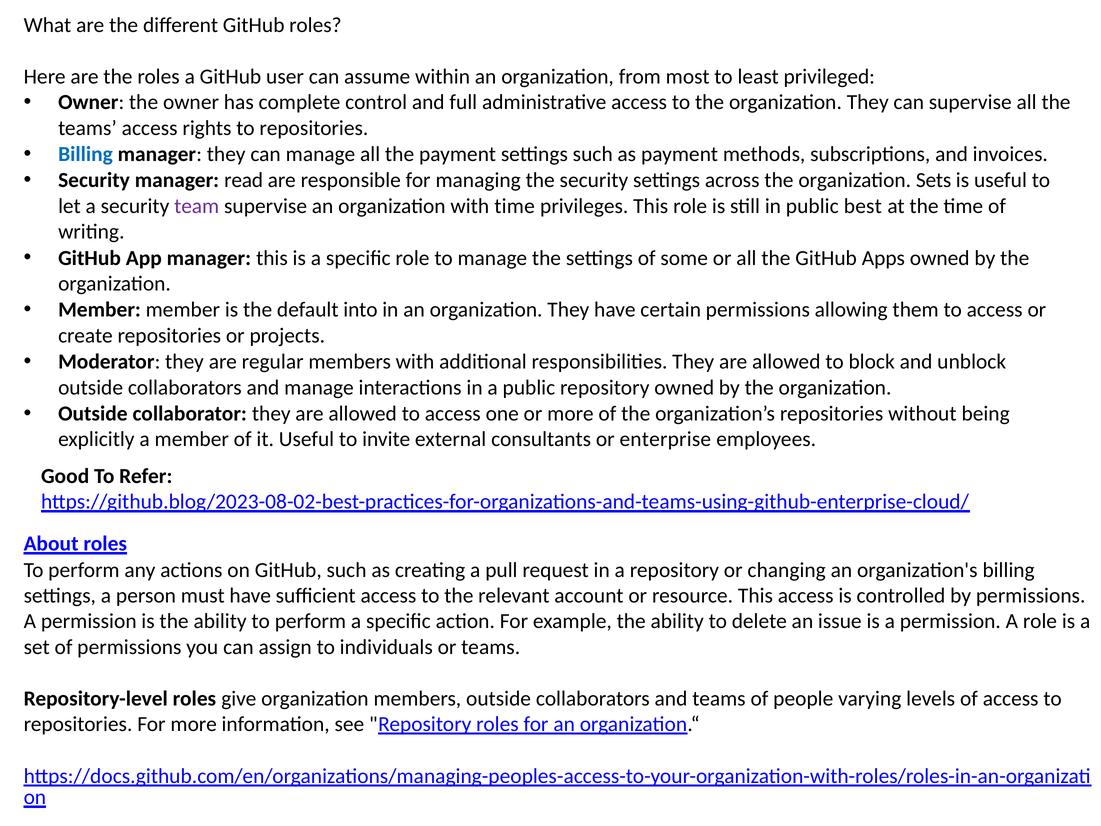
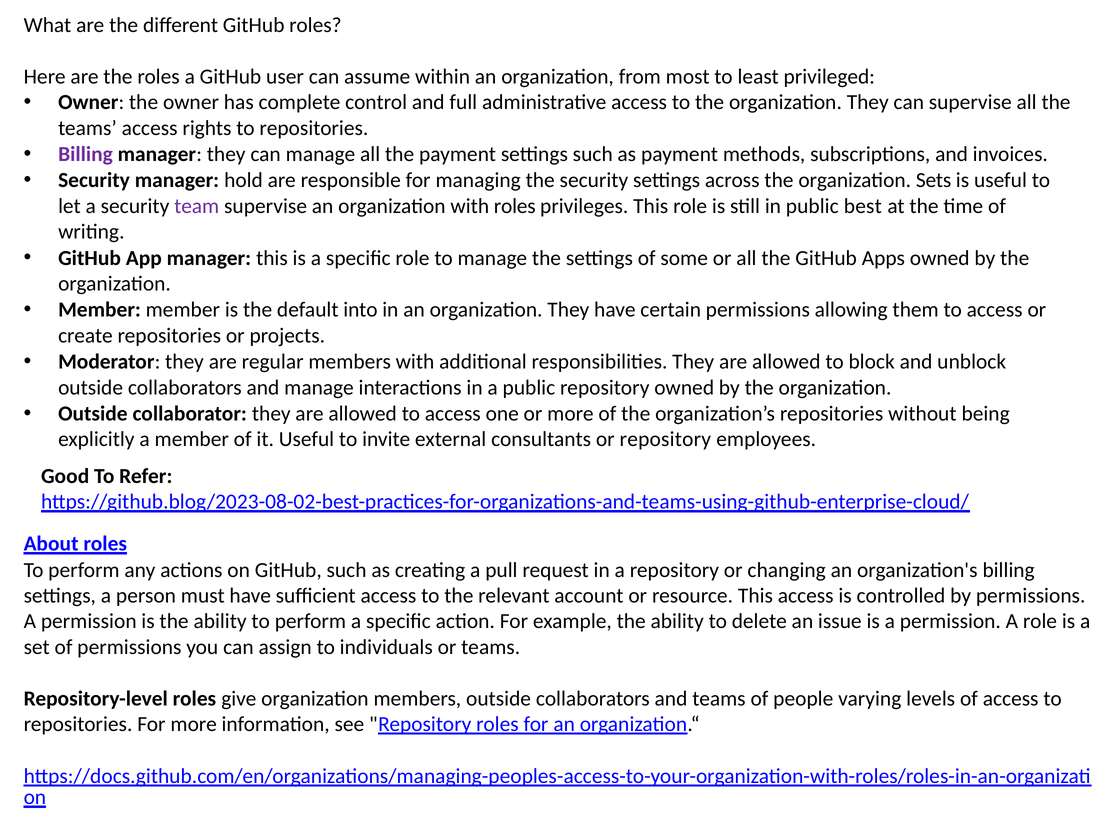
Billing at (85, 154) colour: blue -> purple
read: read -> hold
with time: time -> roles
or enterprise: enterprise -> repository
